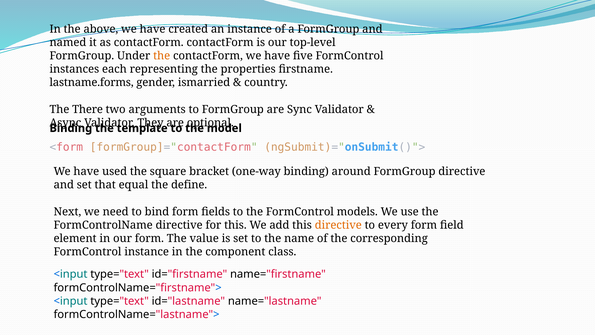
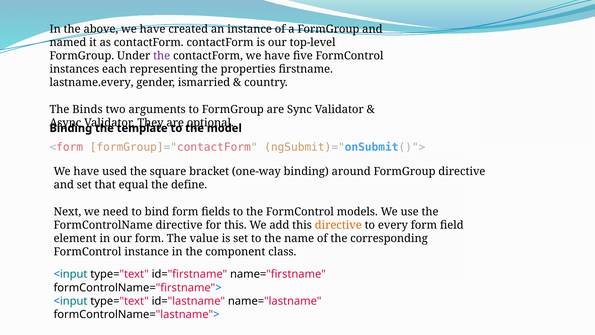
the at (162, 56) colour: orange -> purple
lastname.forms: lastname.forms -> lastname.every
There: There -> Binds
